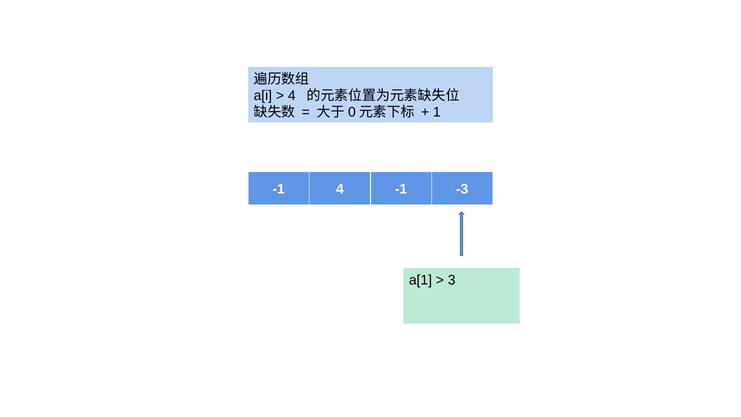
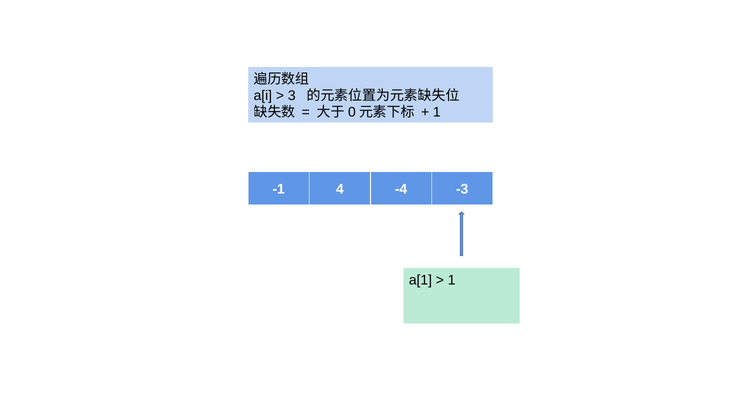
4 at (292, 96): 4 -> 3
4 -1: -1 -> -4
3 at (452, 280): 3 -> 1
